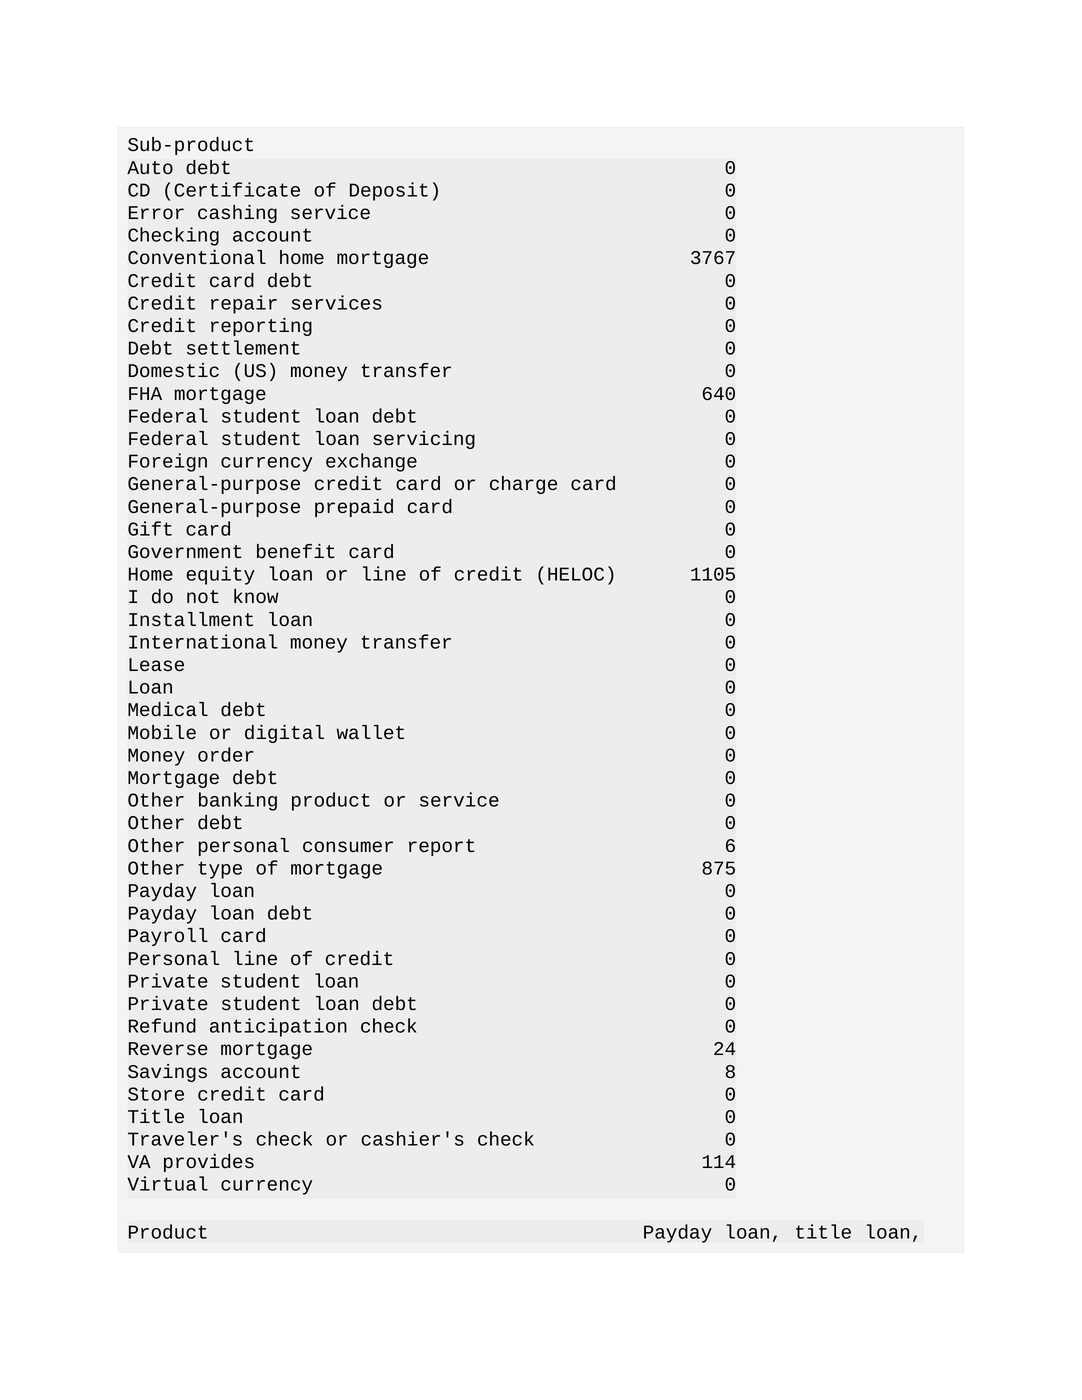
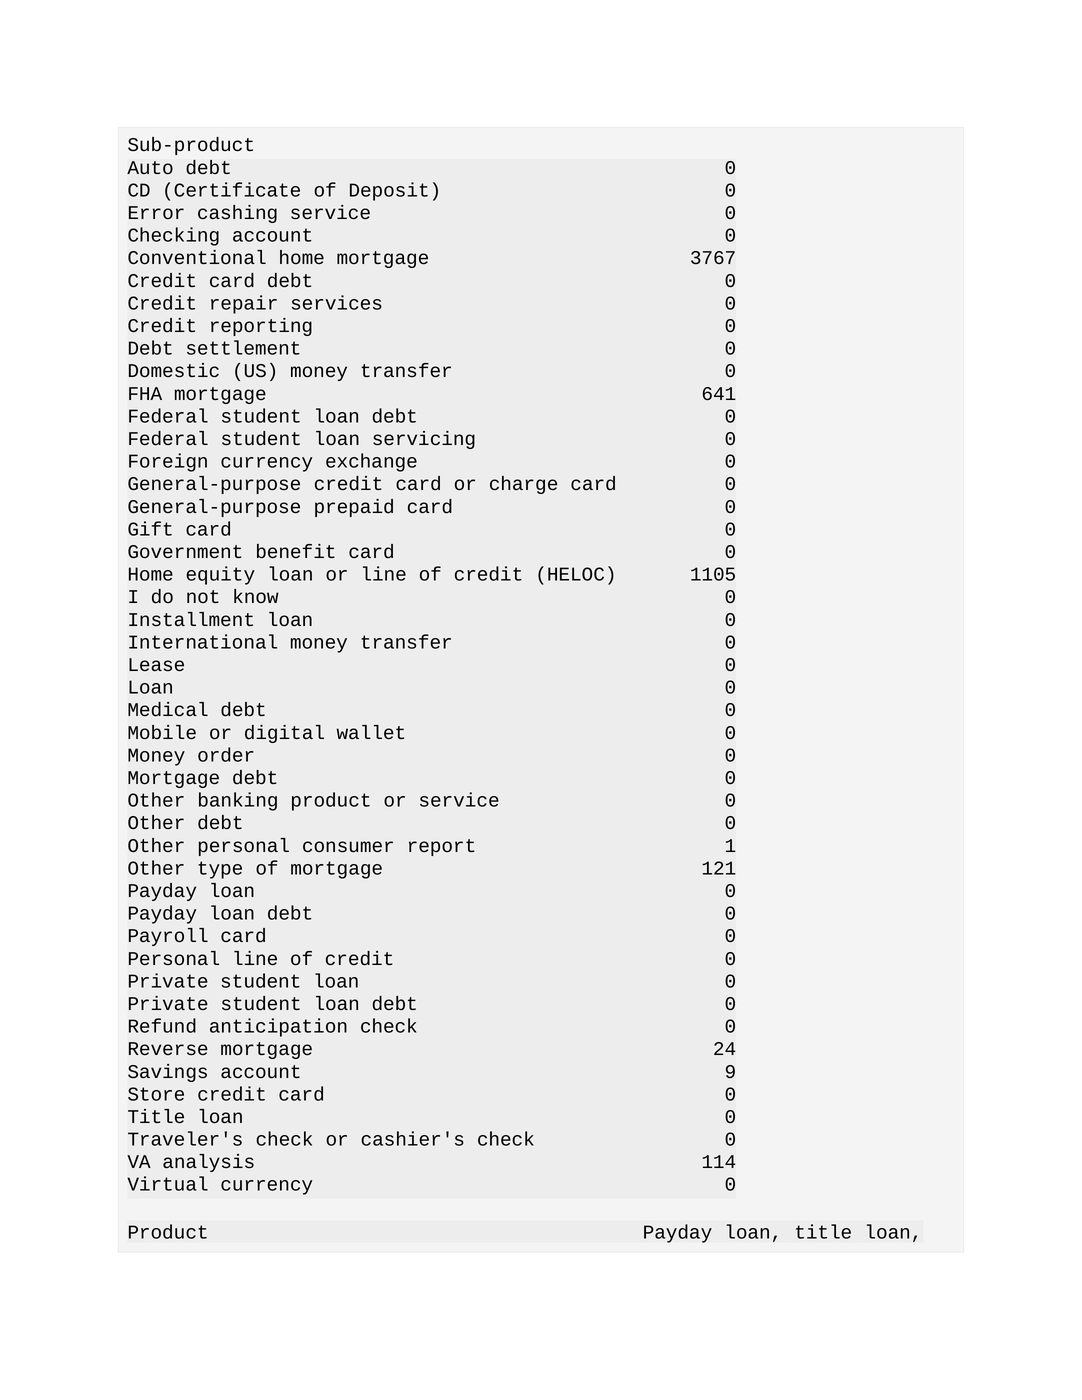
640: 640 -> 641
6: 6 -> 1
875: 875 -> 121
8: 8 -> 9
provides: provides -> analysis
